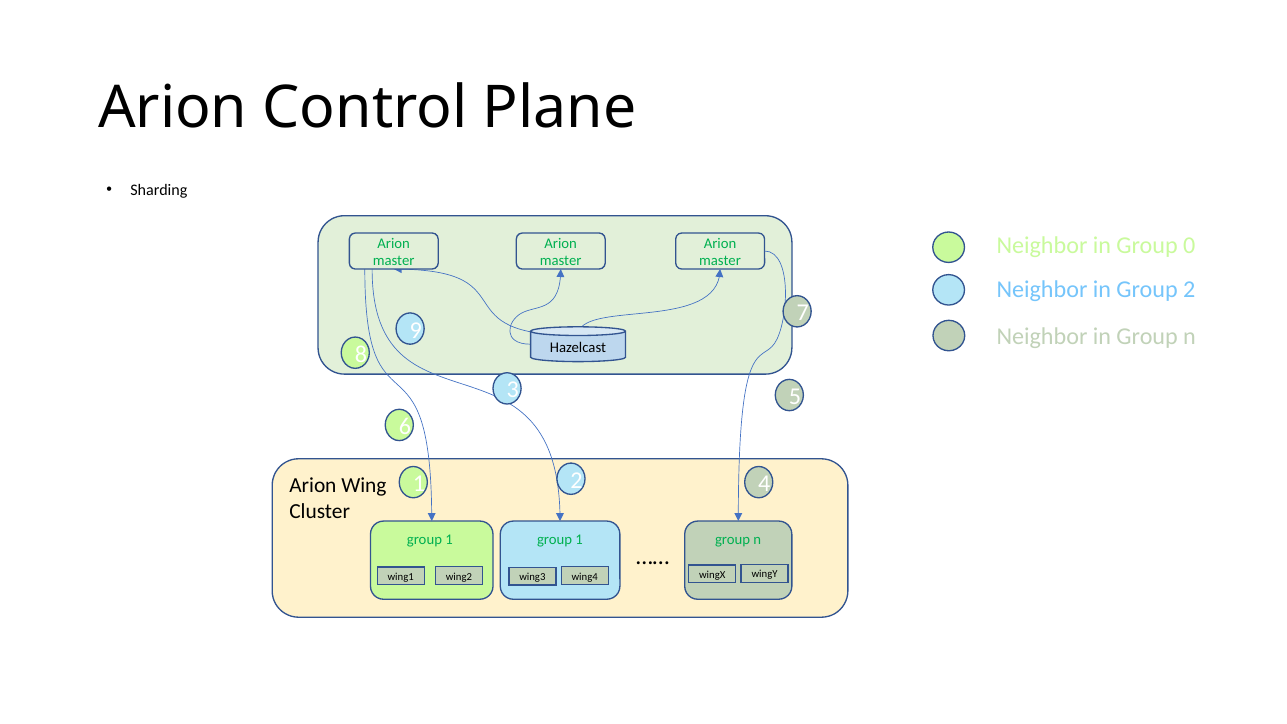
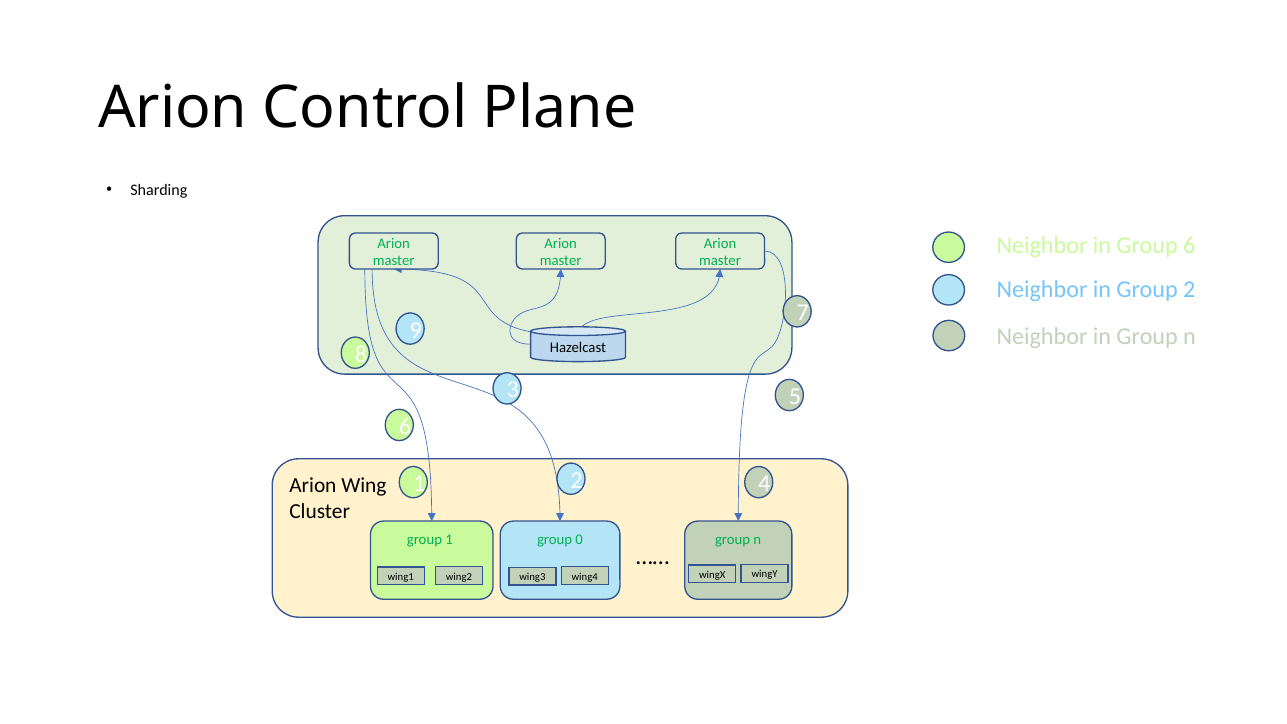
Group 0: 0 -> 6
1 group 1: 1 -> 0
